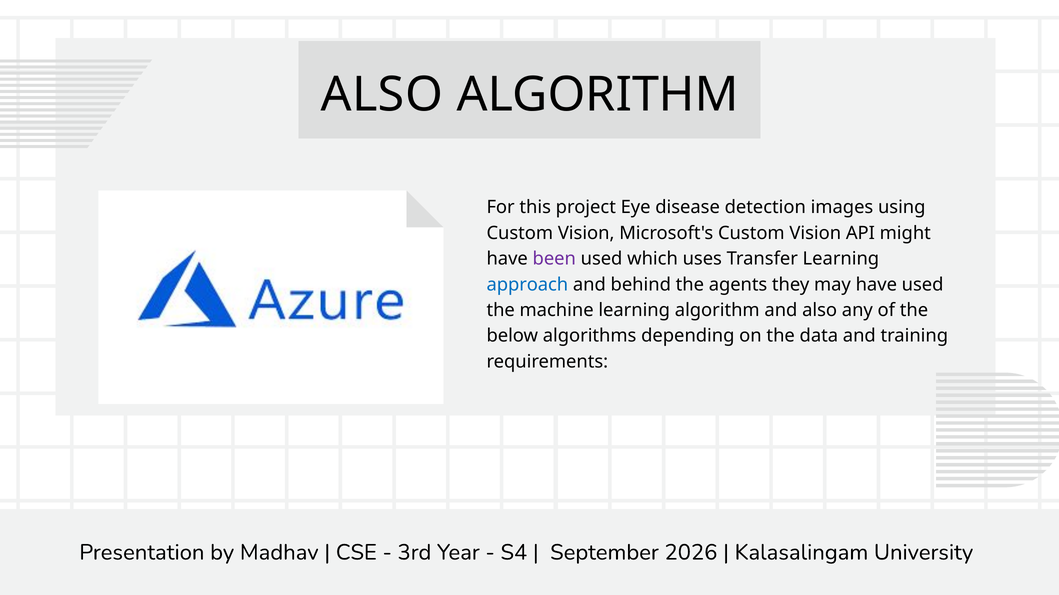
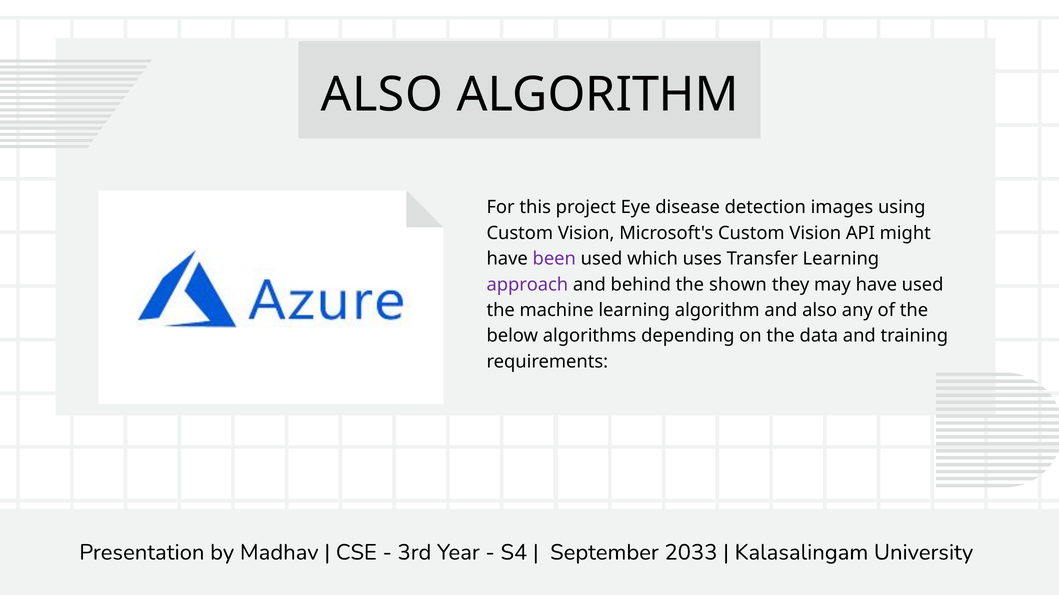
approach colour: blue -> purple
agents: agents -> shown
2026: 2026 -> 2033
